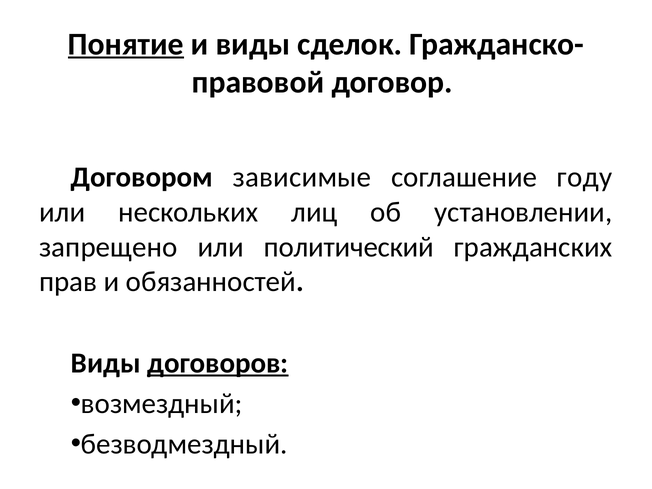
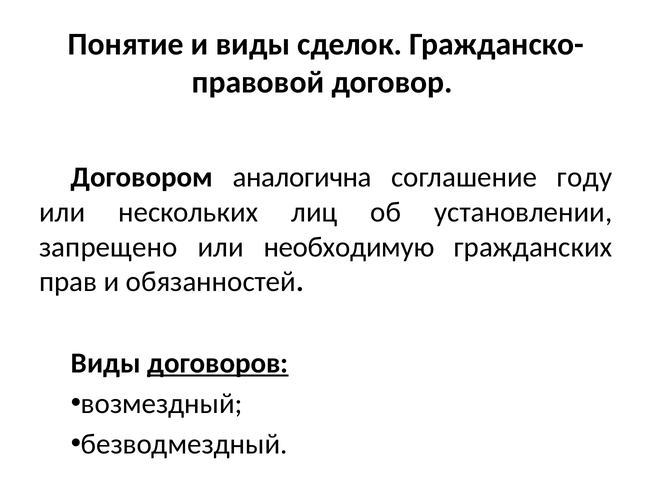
Понятие underline: present -> none
зависимые: зависимые -> аналогична
политический: политический -> необходимую
